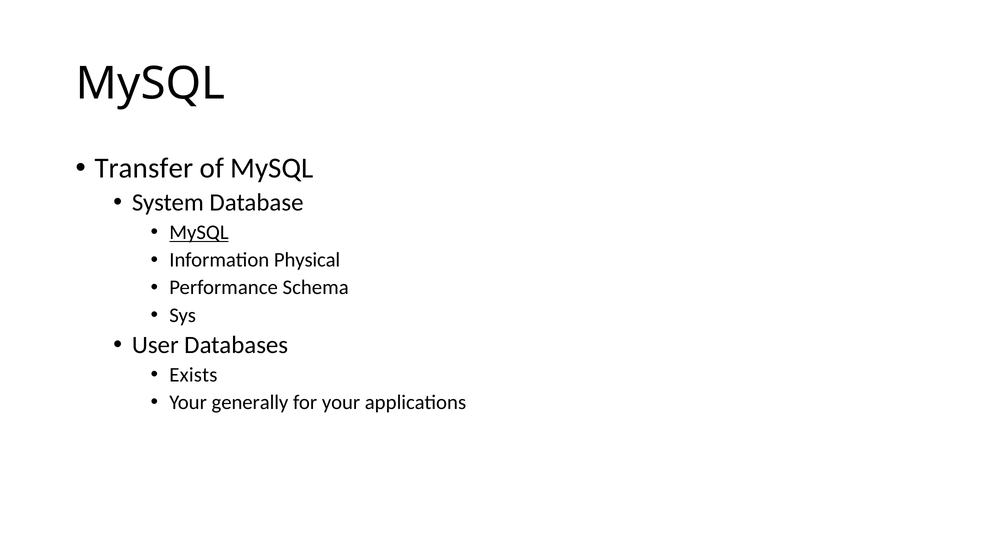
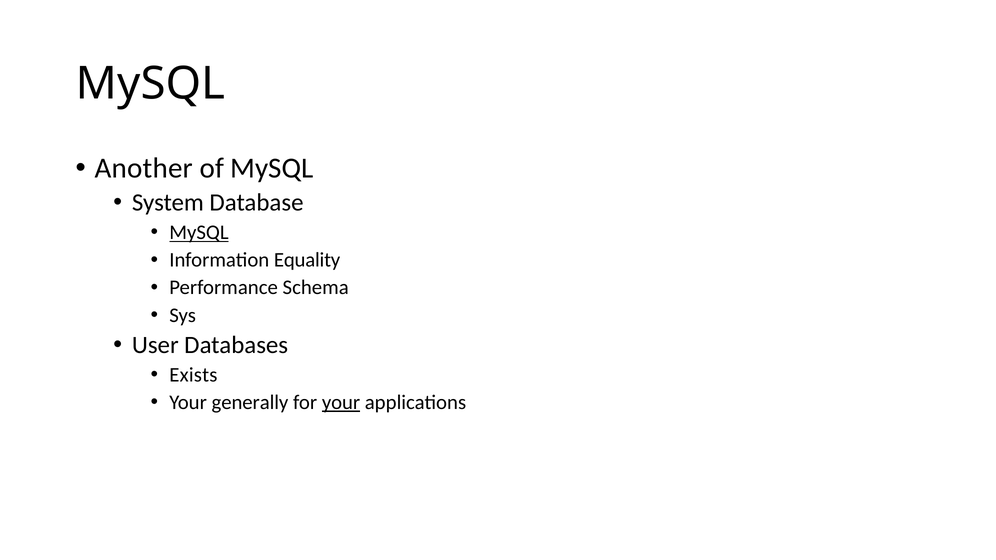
Transfer: Transfer -> Another
Physical: Physical -> Equality
your at (341, 403) underline: none -> present
